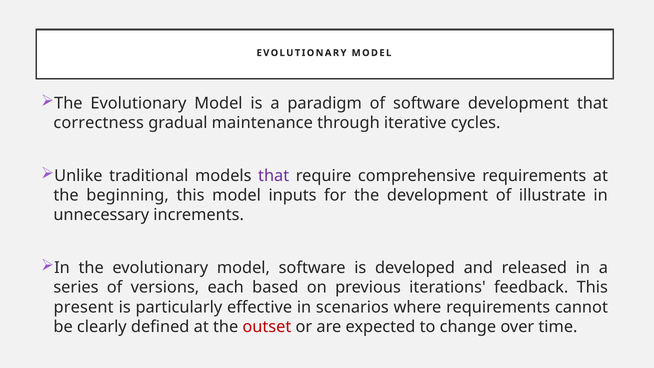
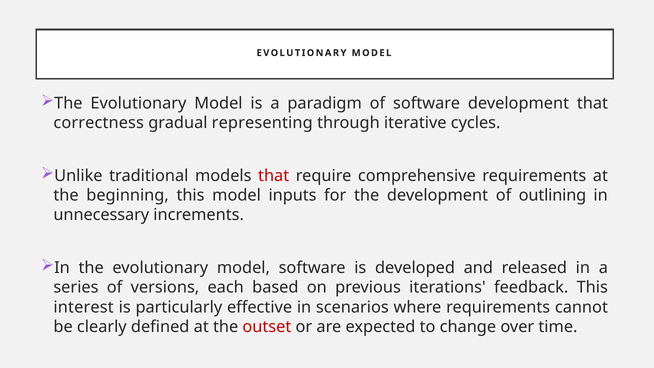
maintenance: maintenance -> representing
that at (274, 176) colour: purple -> red
illustrate: illustrate -> outlining
present: present -> interest
